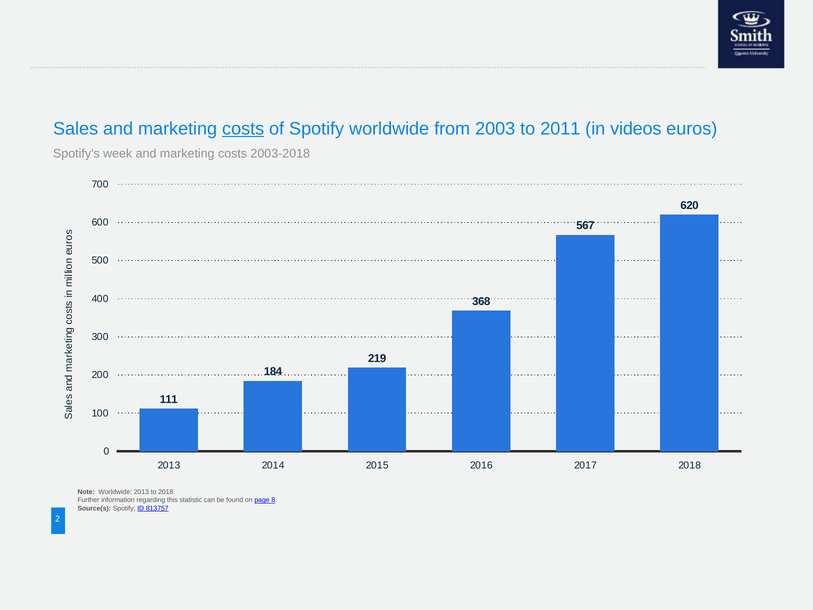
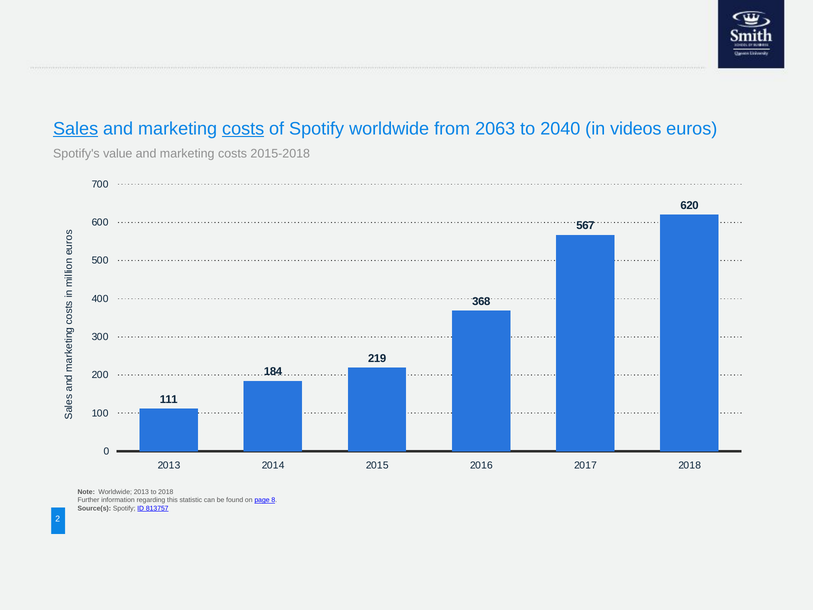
Sales underline: none -> present
2003: 2003 -> 2063
2011: 2011 -> 2040
week: week -> value
2003-2018: 2003-2018 -> 2015-2018
